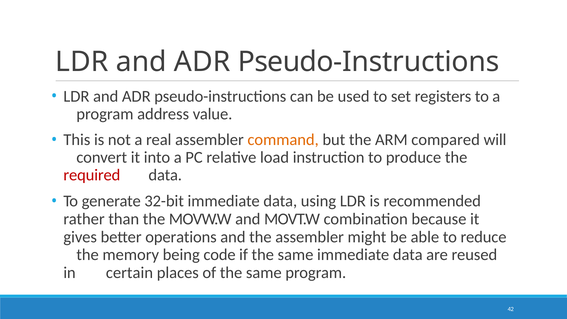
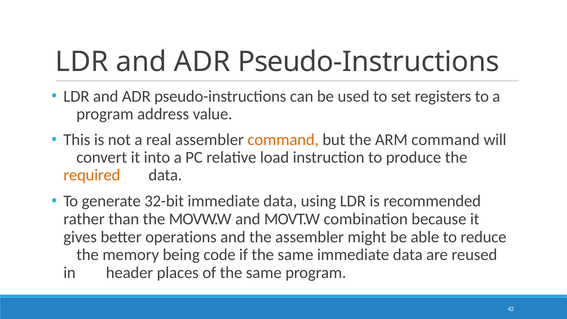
ARM compared: compared -> command
required colour: red -> orange
certain: certain -> header
